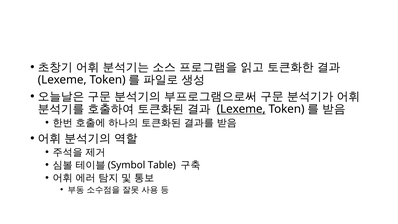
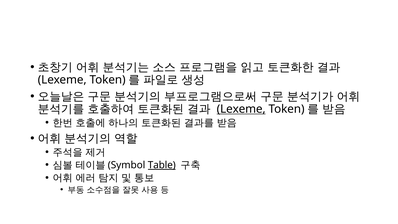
Table underline: none -> present
